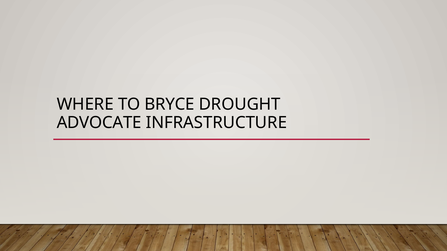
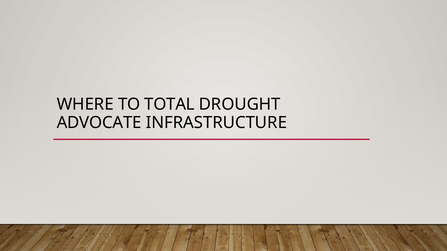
BRYCE: BRYCE -> TOTAL
